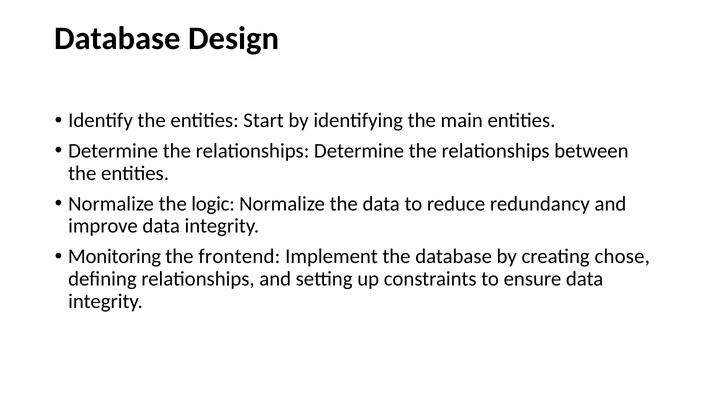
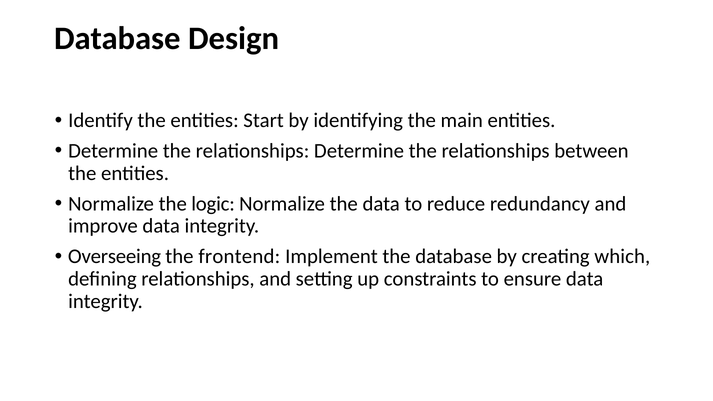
Monitoring: Monitoring -> Overseeing
chose: chose -> which
